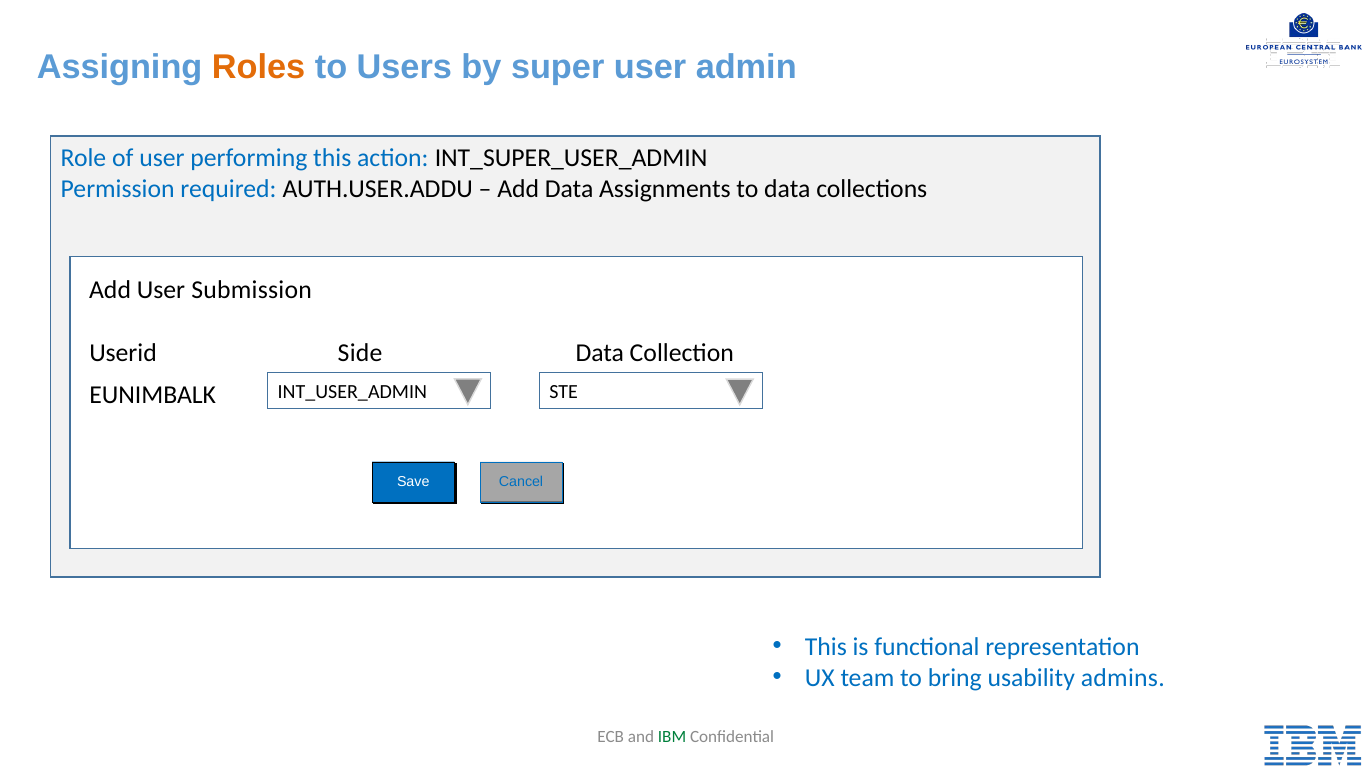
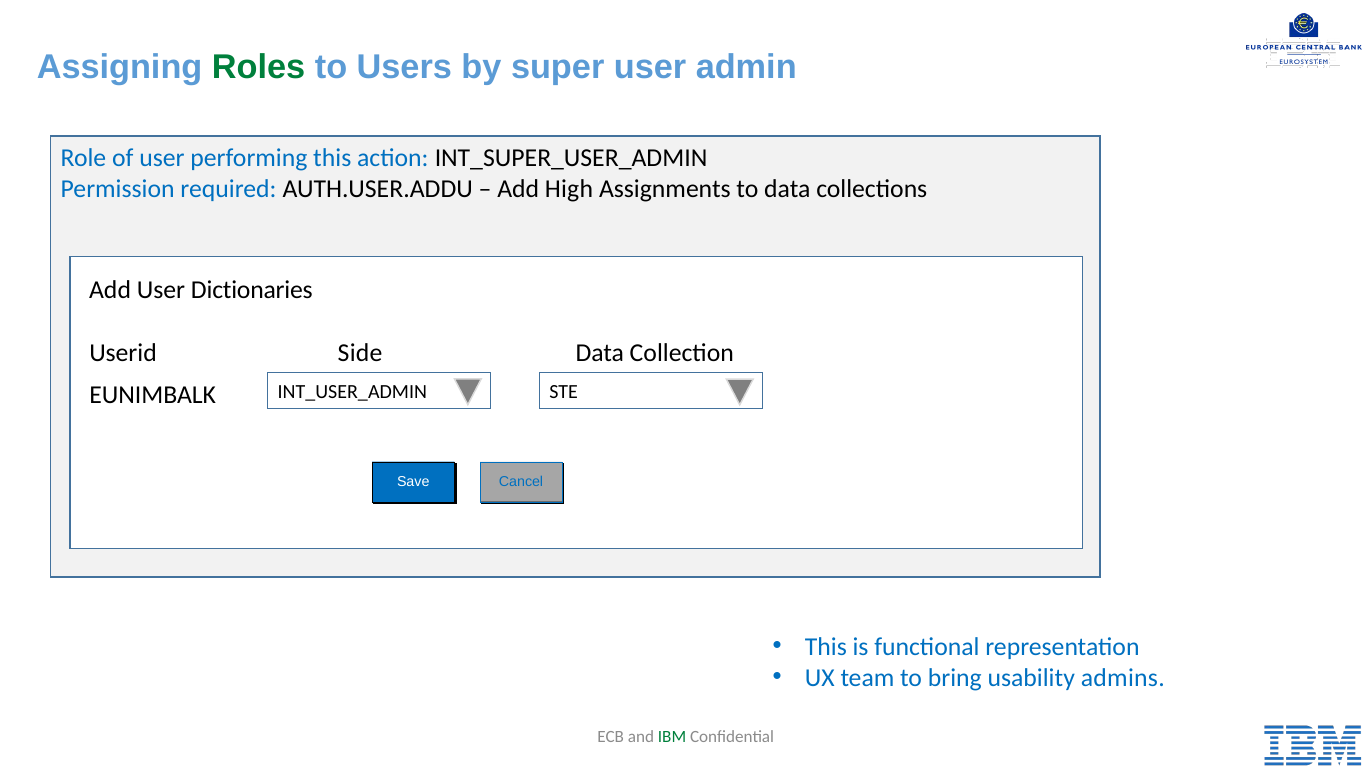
Roles colour: orange -> green
Add Data: Data -> High
Submission: Submission -> Dictionaries
